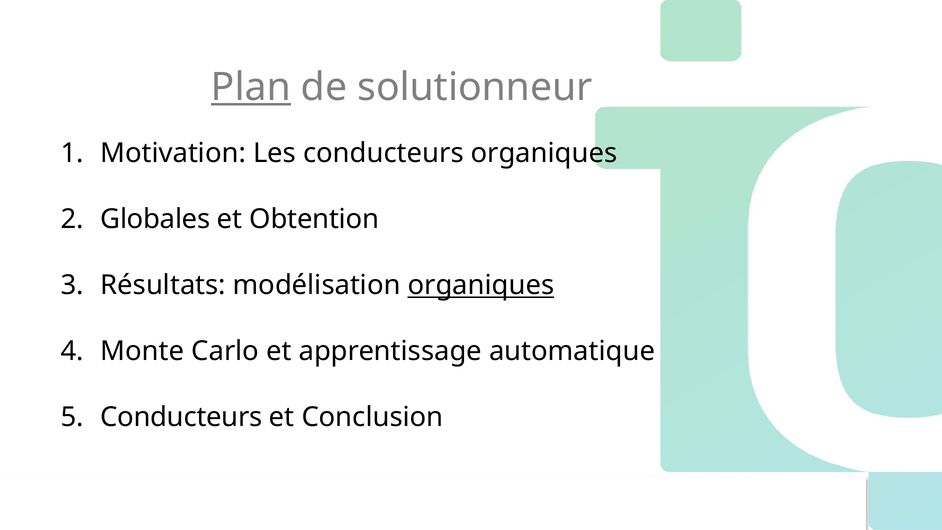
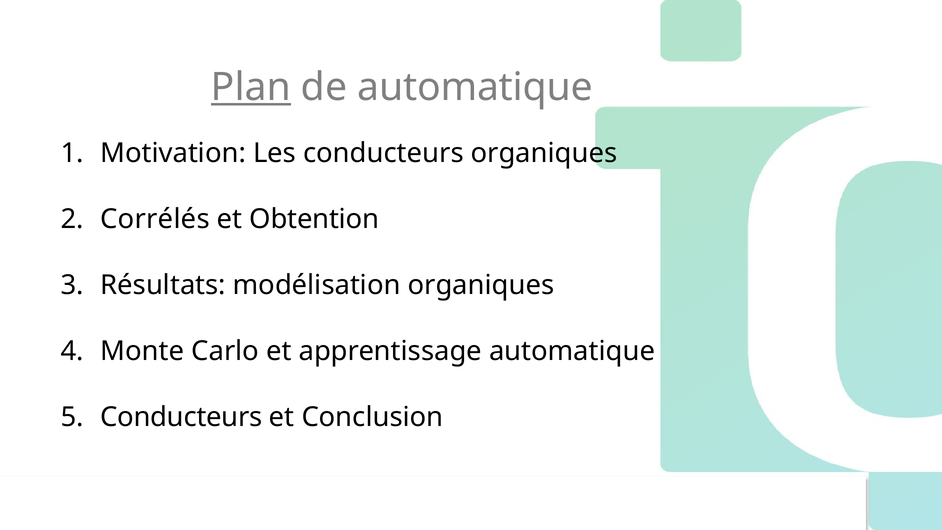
de solutionneur: solutionneur -> automatique
Globales: Globales -> Corrélés
organiques at (481, 285) underline: present -> none
